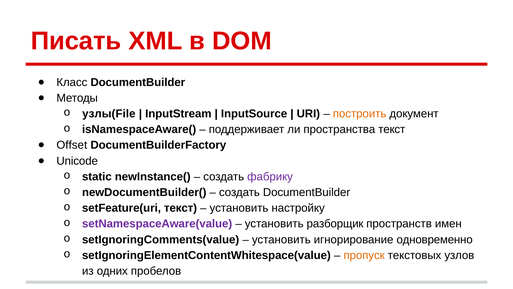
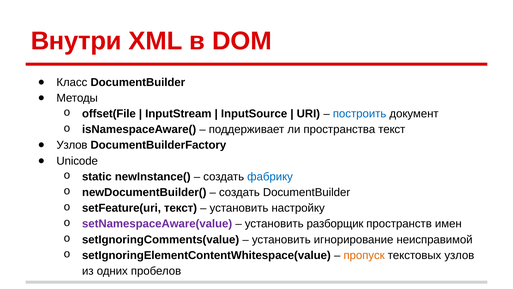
Писать: Писать -> Внутри
узлы(File: узлы(File -> offset(File
построить colour: orange -> blue
Offset at (72, 145): Offset -> Узлов
фабрику colour: purple -> blue
одновременно: одновременно -> неисправимой
